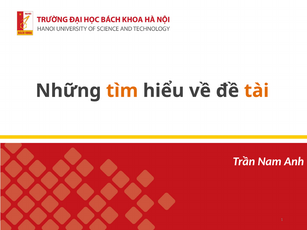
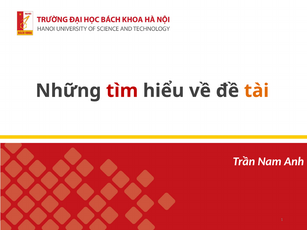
tìm colour: orange -> red
